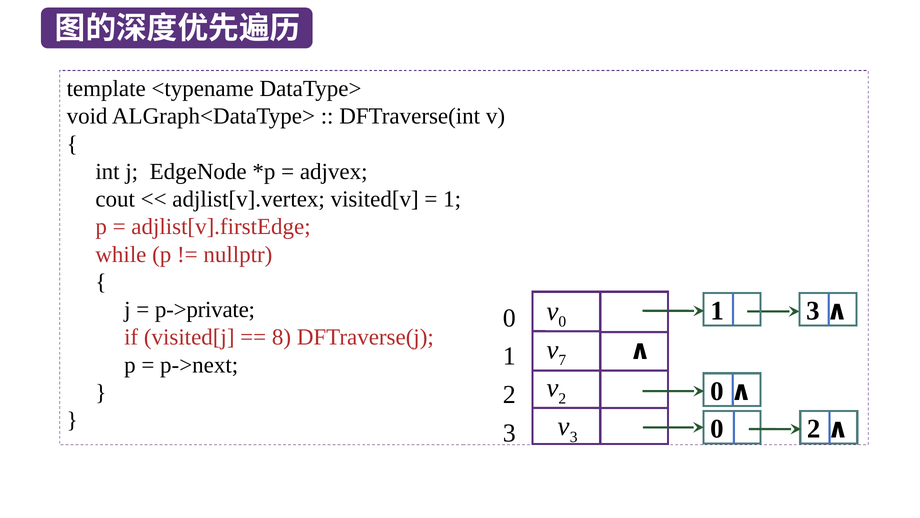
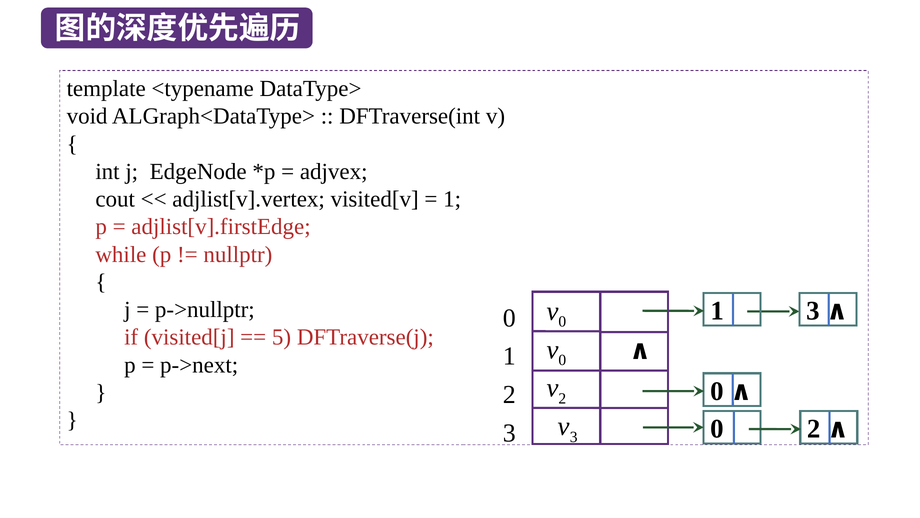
p->private: p->private -> p->nullptr
8: 8 -> 5
7 at (562, 360): 7 -> 0
